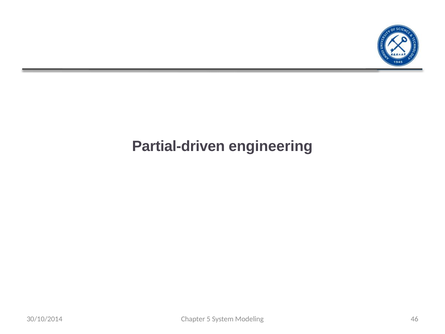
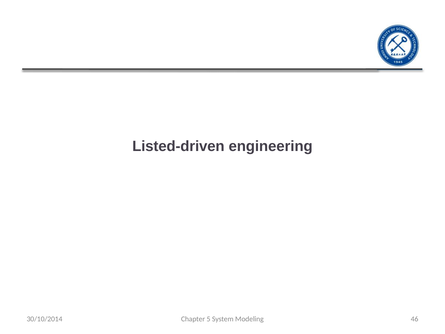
Partial-driven: Partial-driven -> Listed-driven
